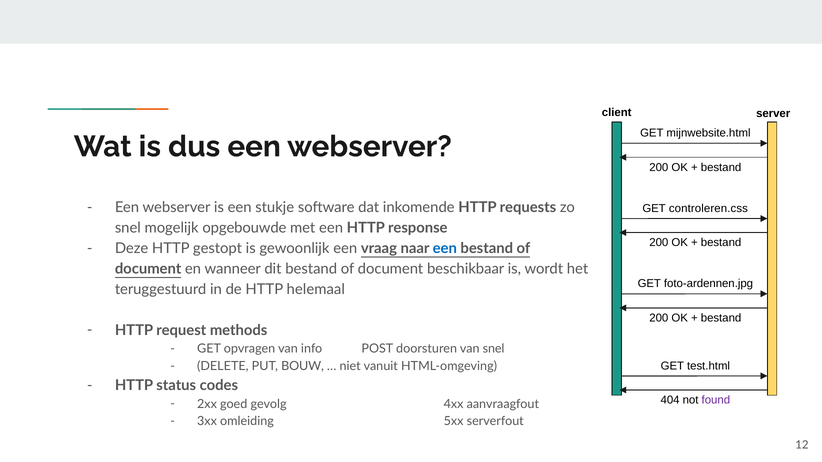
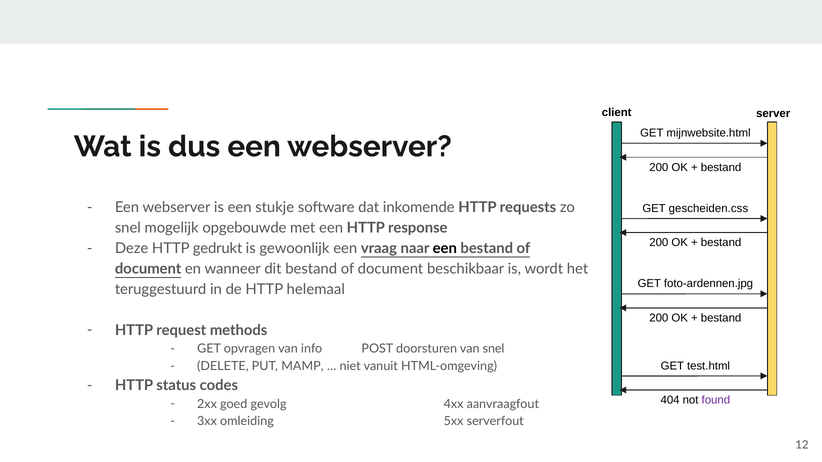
controleren.css: controleren.css -> gescheiden.css
gestopt: gestopt -> gedrukt
een at (445, 249) colour: blue -> black
BOUW: BOUW -> MAMP
